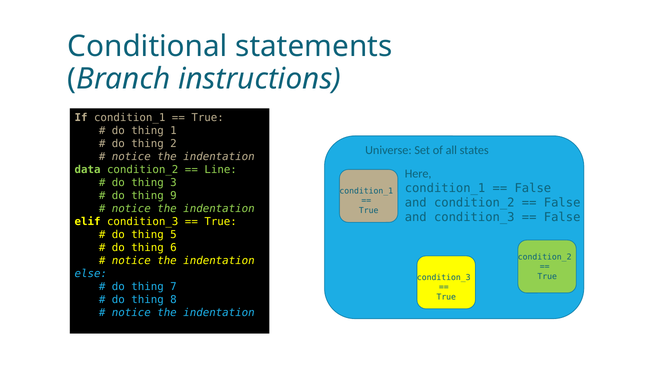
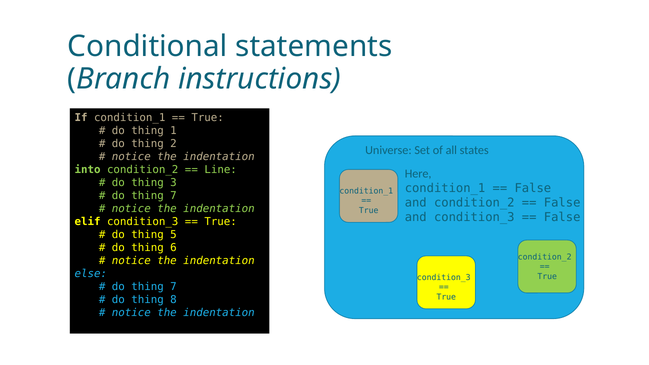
data: data -> into
9 at (173, 196): 9 -> 7
